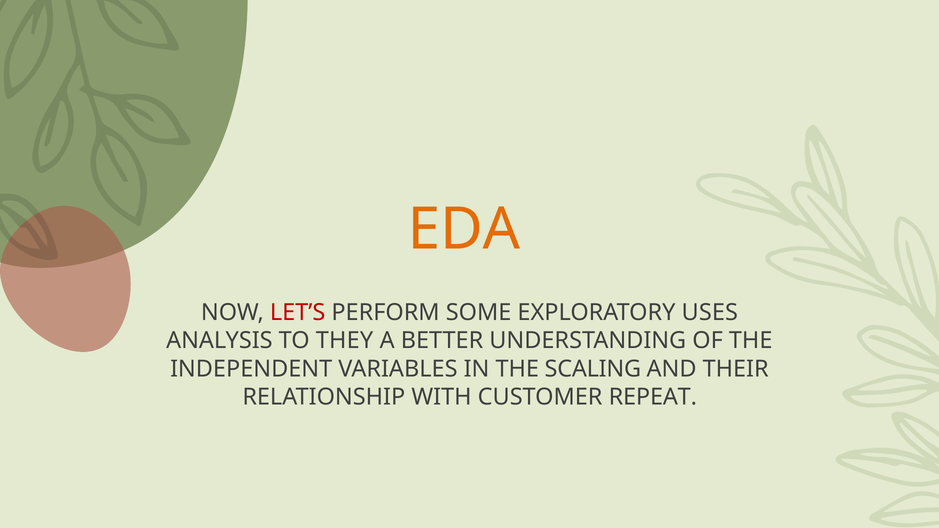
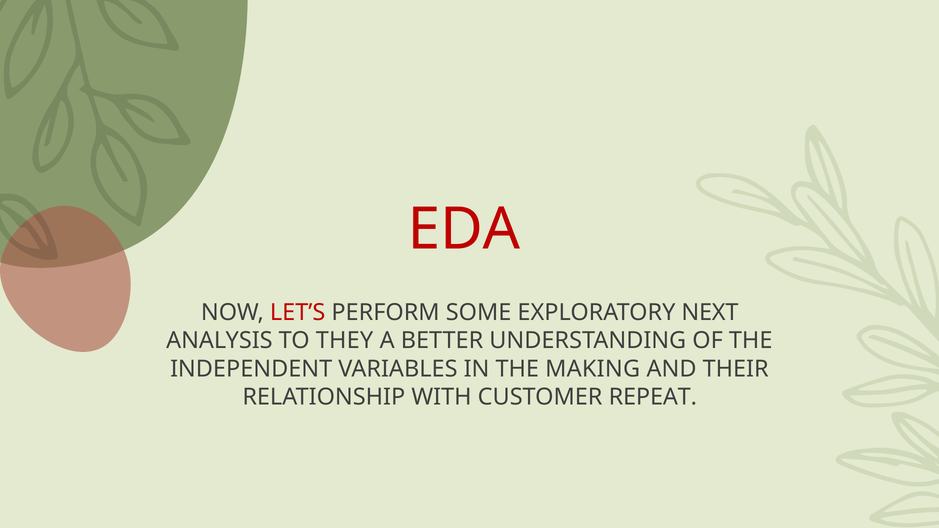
EDA colour: orange -> red
USES: USES -> NEXT
SCALING: SCALING -> MAKING
